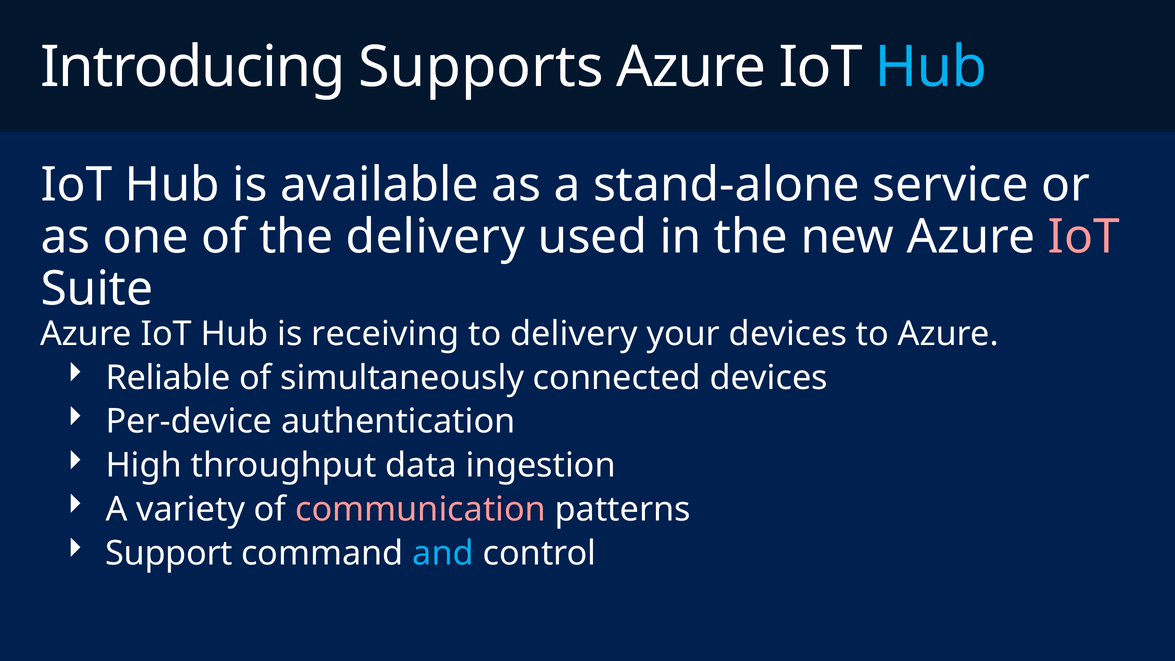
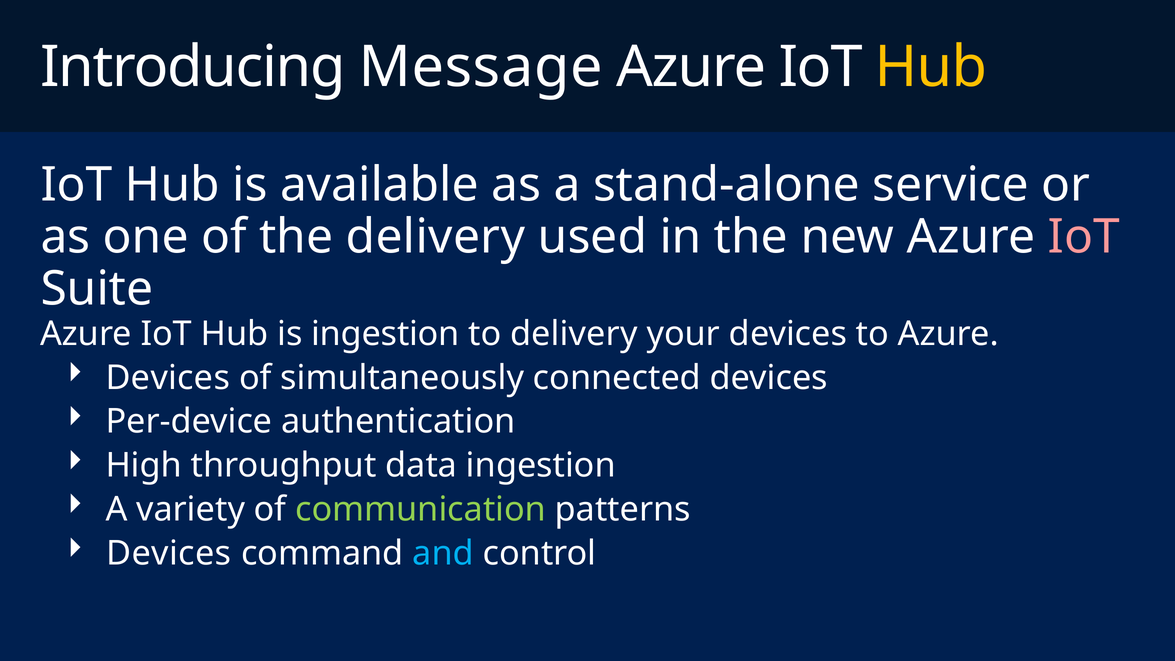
Supports: Supports -> Message
Hub at (931, 67) colour: light blue -> yellow
is receiving: receiving -> ingestion
Reliable at (168, 378): Reliable -> Devices
communication colour: pink -> light green
Support at (169, 553): Support -> Devices
